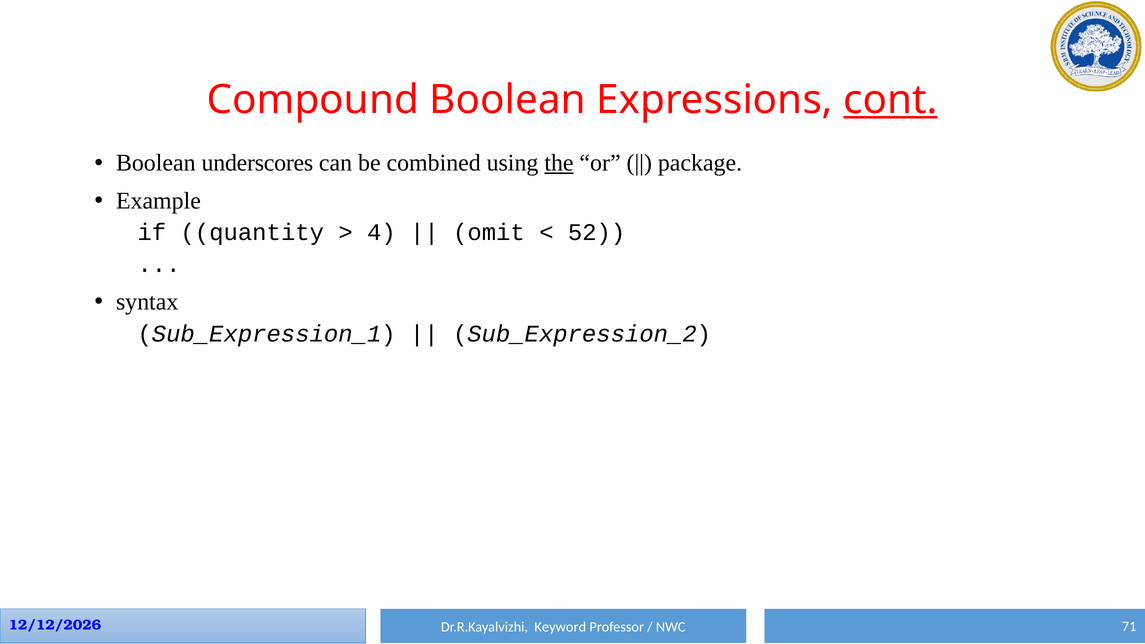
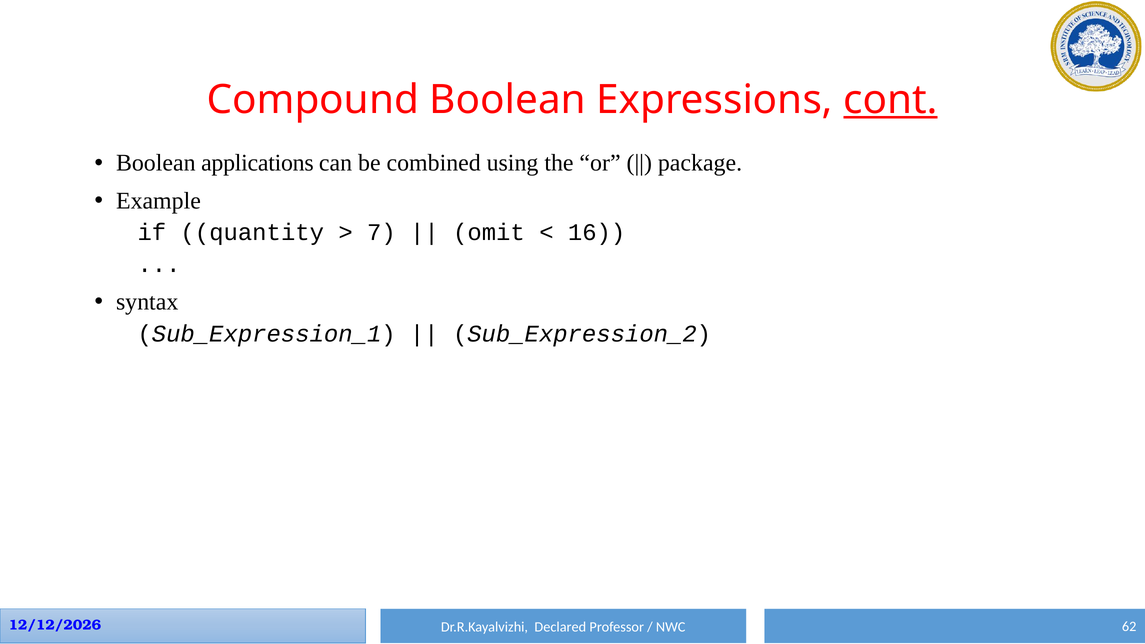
underscores: underscores -> applications
the underline: present -> none
4: 4 -> 7
52: 52 -> 16
71: 71 -> 62
Keyword: Keyword -> Declared
